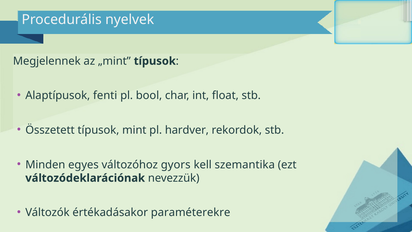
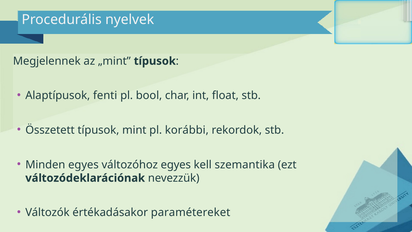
hardver: hardver -> korábbi
változóhoz gyors: gyors -> egyes
paraméterekre: paraméterekre -> paramétereket
